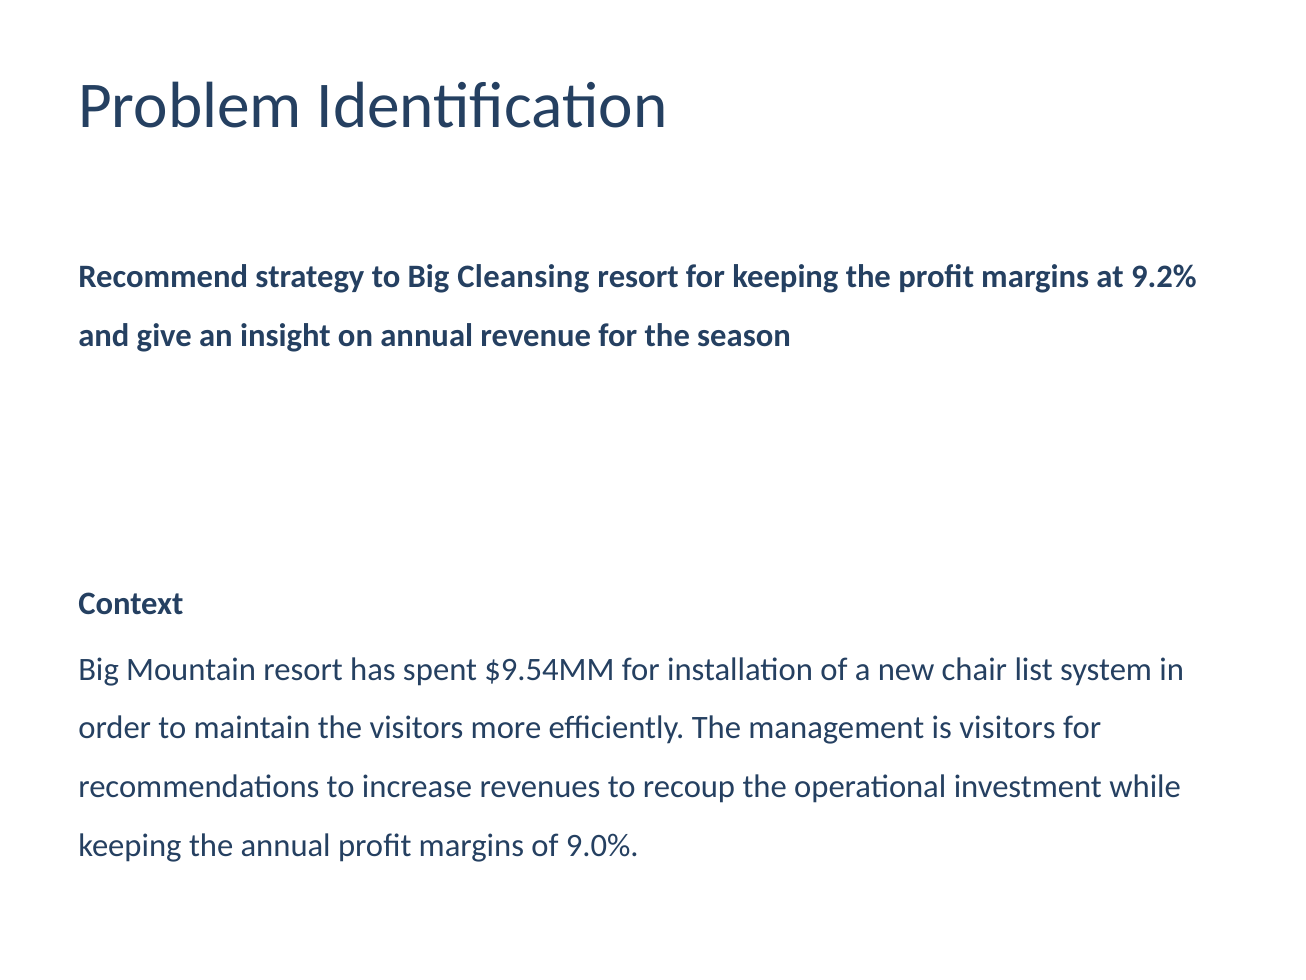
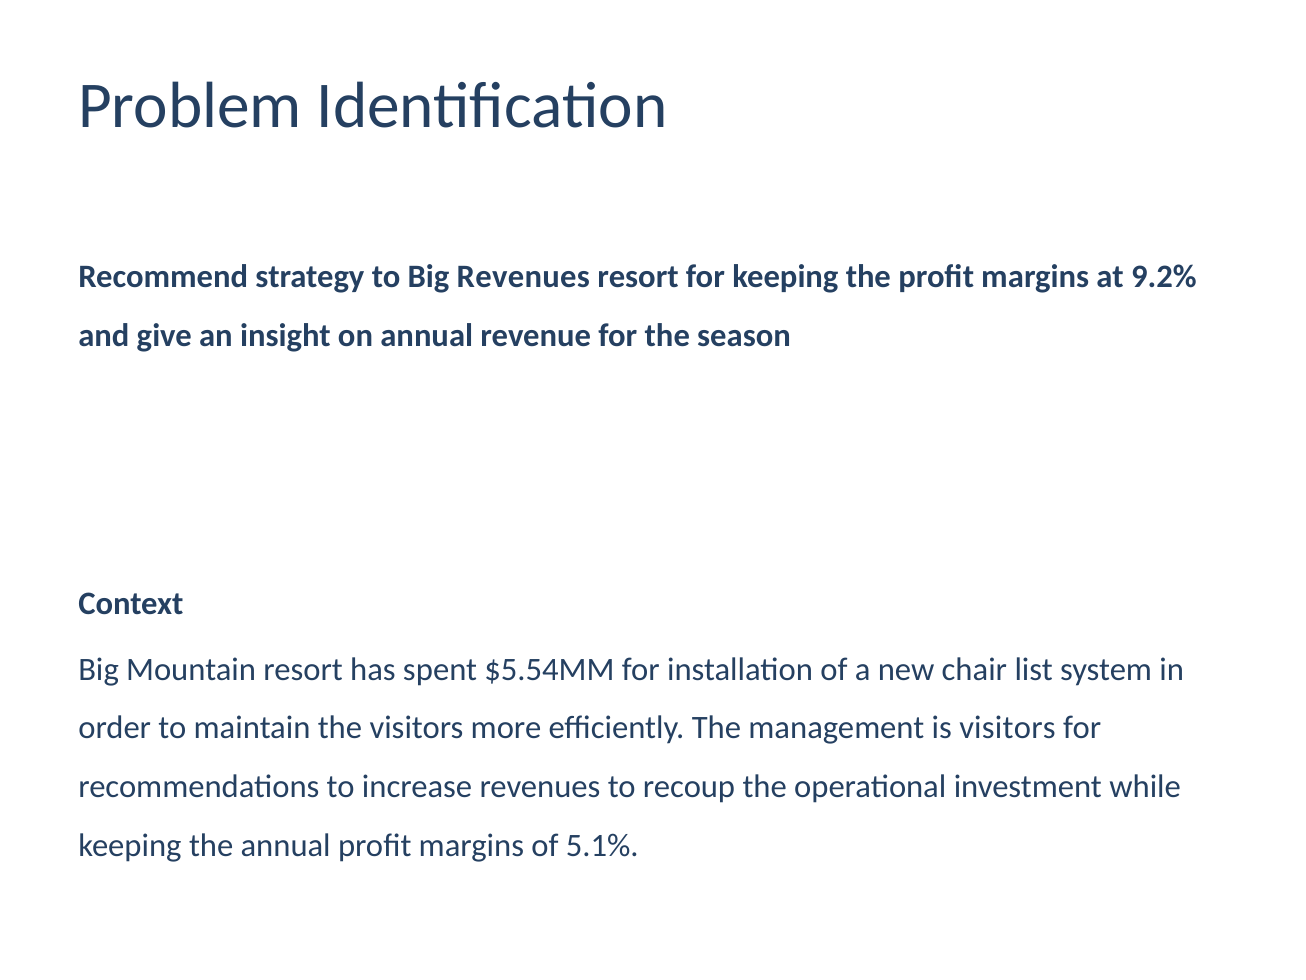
Big Cleansing: Cleansing -> Revenues
$9.54MM: $9.54MM -> $5.54MM
9.0%: 9.0% -> 5.1%
